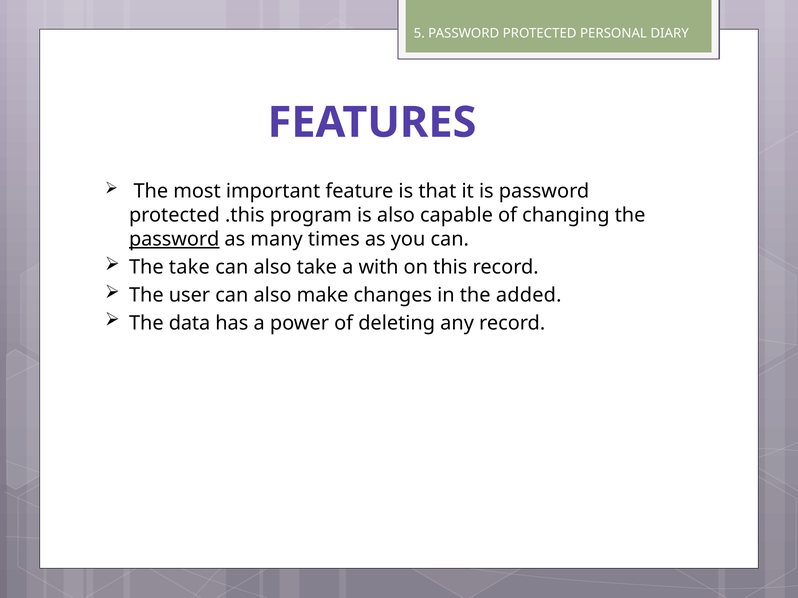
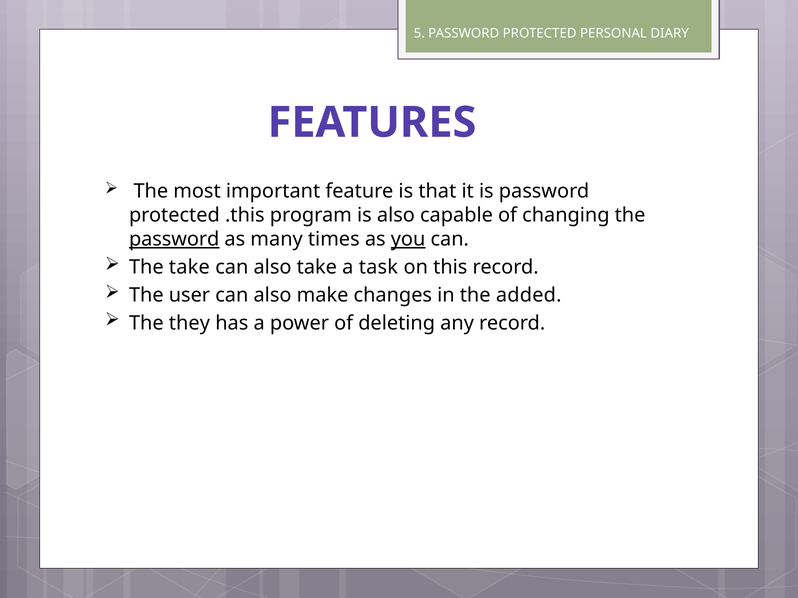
you underline: none -> present
with: with -> task
data: data -> they
